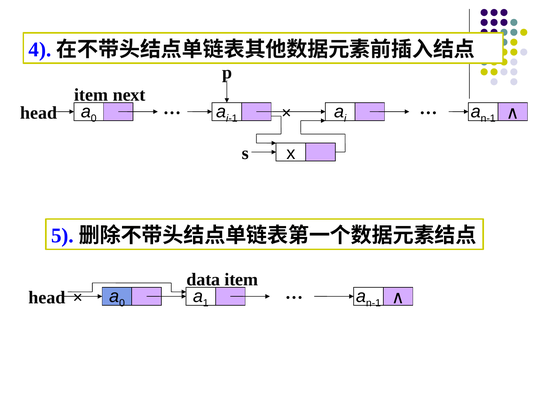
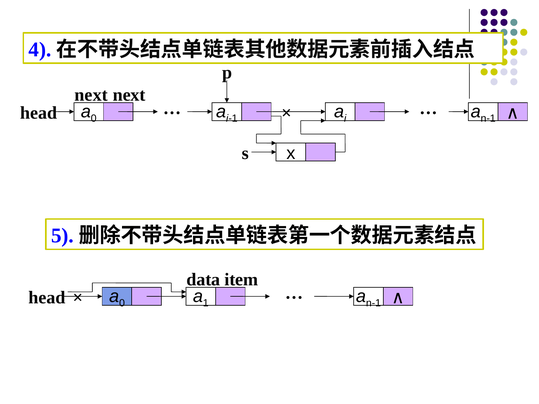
item at (91, 95): item -> next
